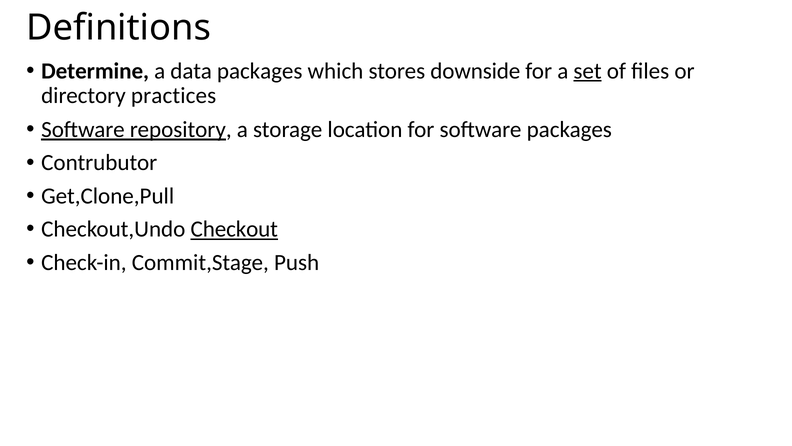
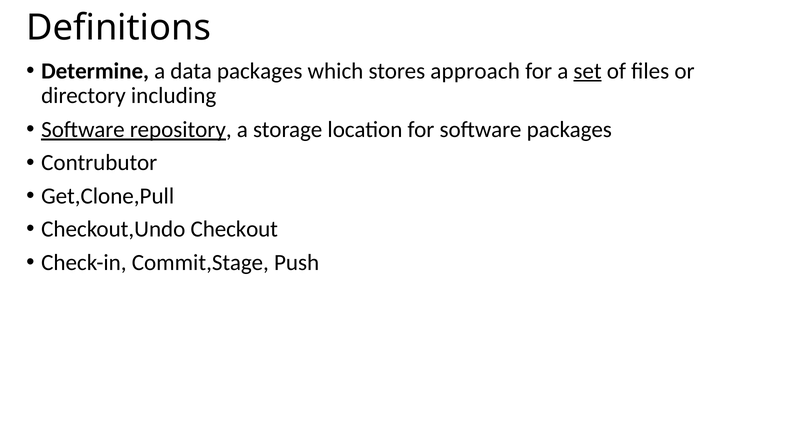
downside: downside -> approach
practices: practices -> including
Checkout underline: present -> none
